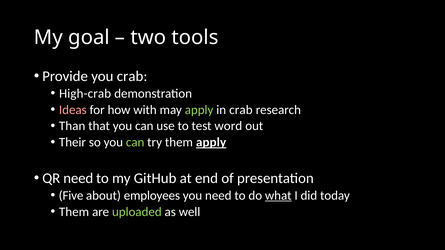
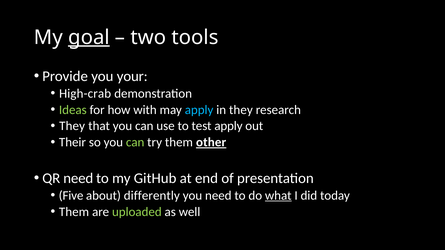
goal underline: none -> present
you crab: crab -> your
Ideas colour: pink -> light green
apply at (199, 110) colour: light green -> light blue
in crab: crab -> they
Than at (72, 126): Than -> They
test word: word -> apply
them apply: apply -> other
employees: employees -> differently
